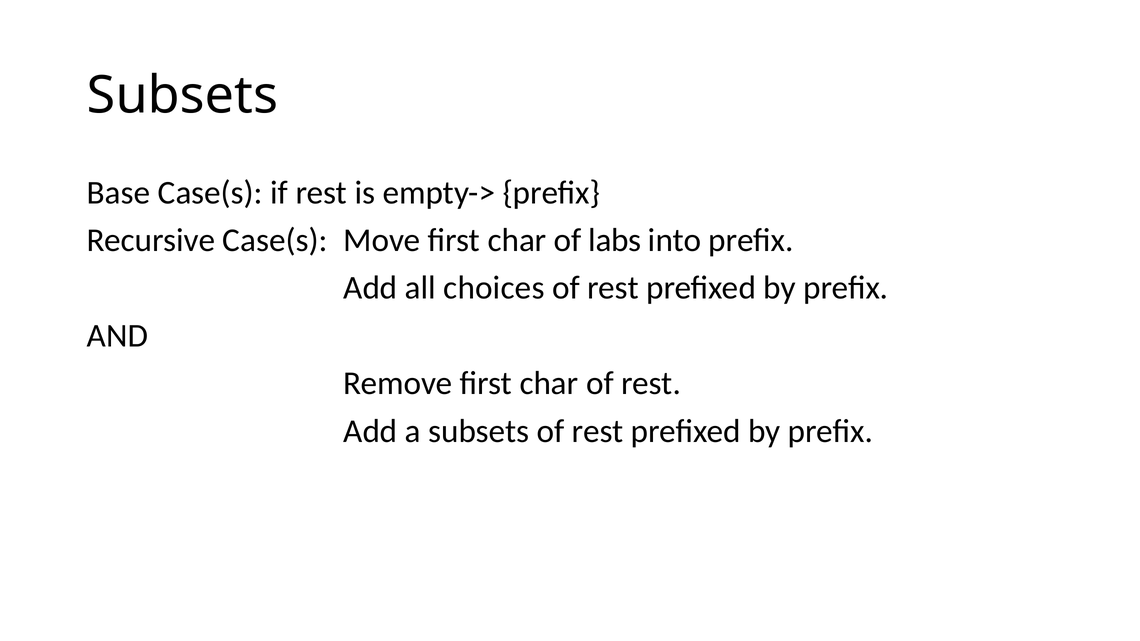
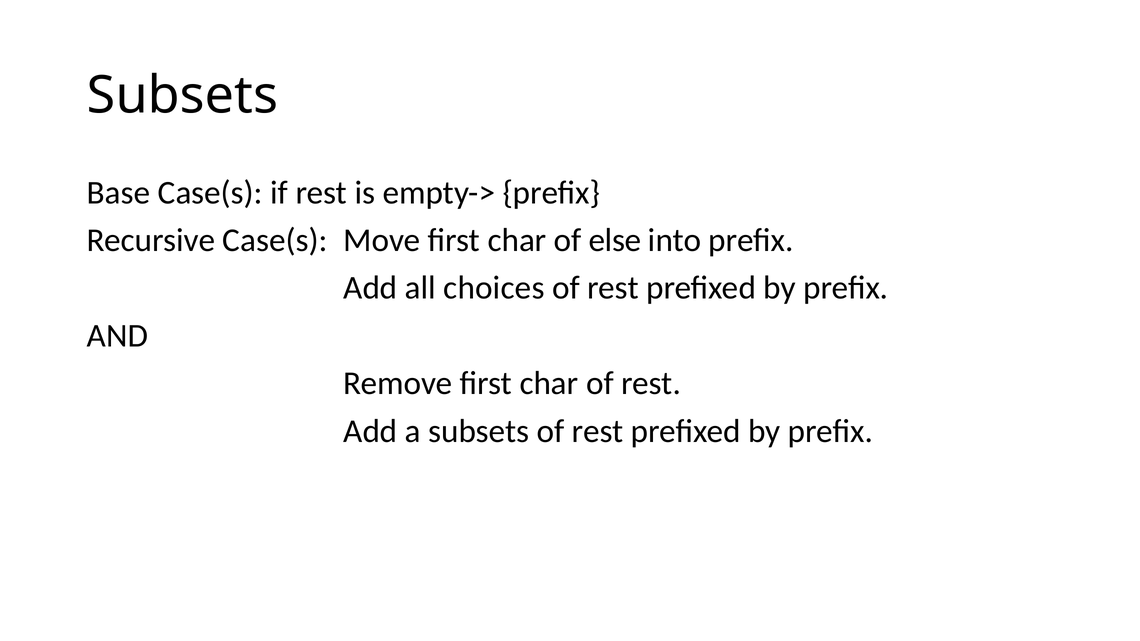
labs: labs -> else
